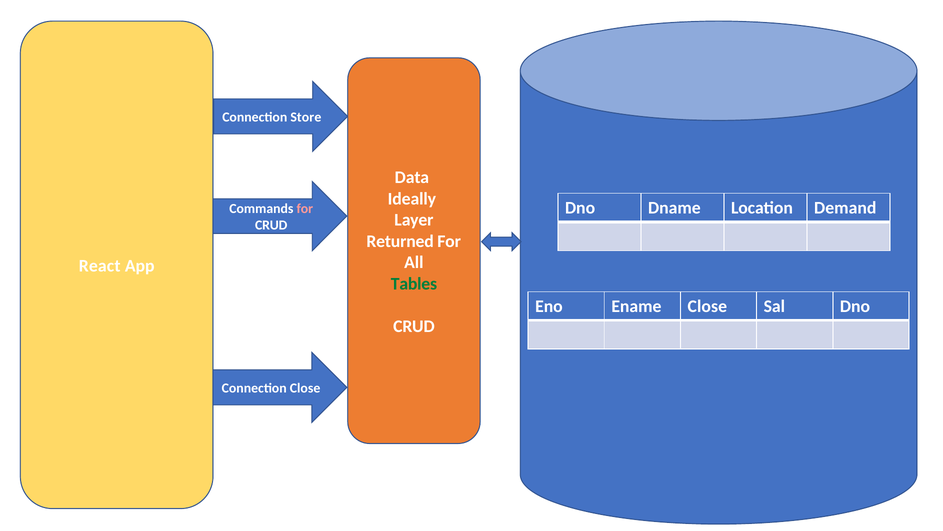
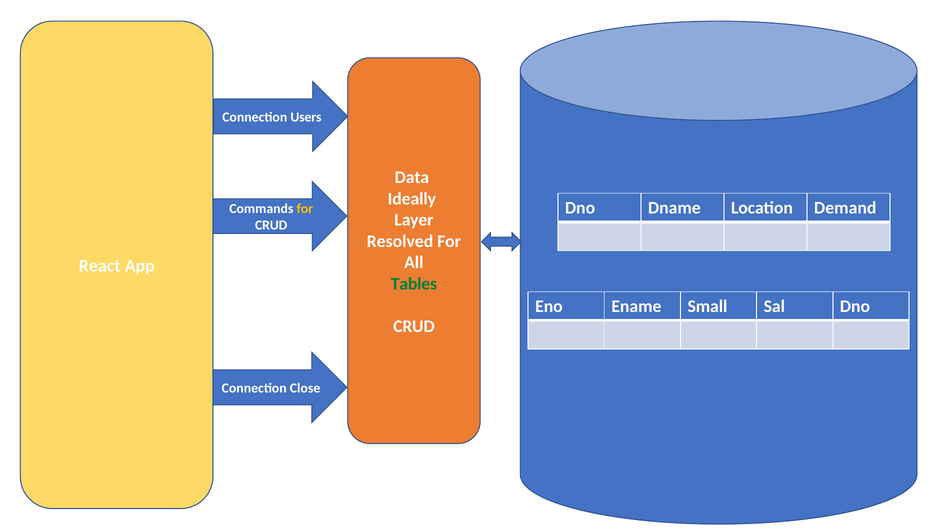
Store: Store -> Users
for at (305, 209) colour: pink -> yellow
Returned: Returned -> Resolved
Ename Close: Close -> Small
